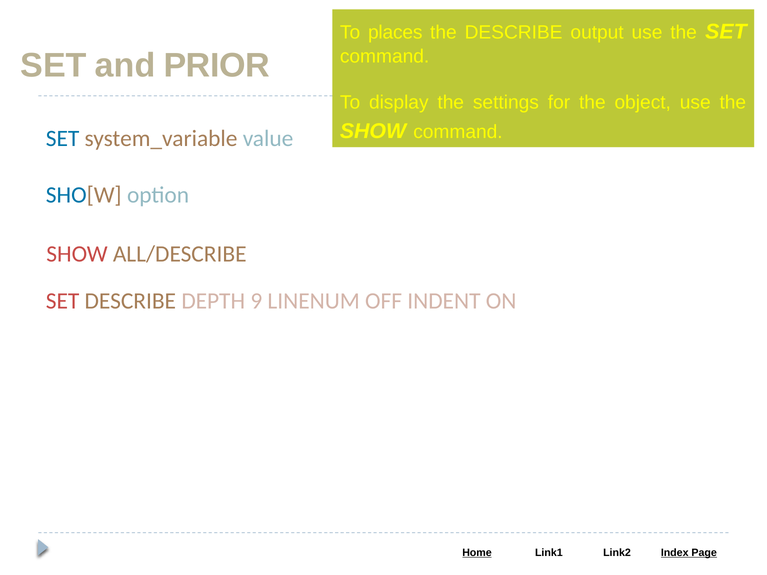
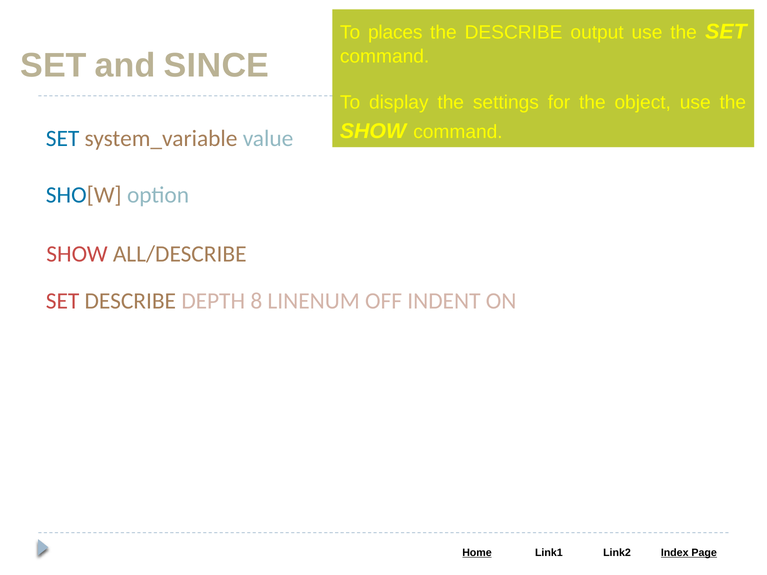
PRIOR: PRIOR -> SINCE
9: 9 -> 8
